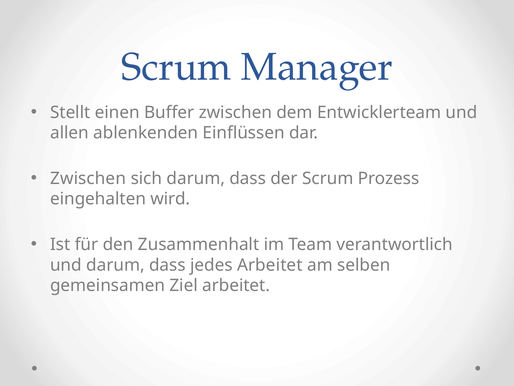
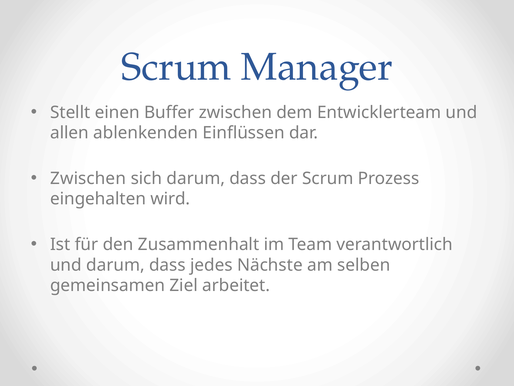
jedes Arbeitet: Arbeitet -> Nächste
